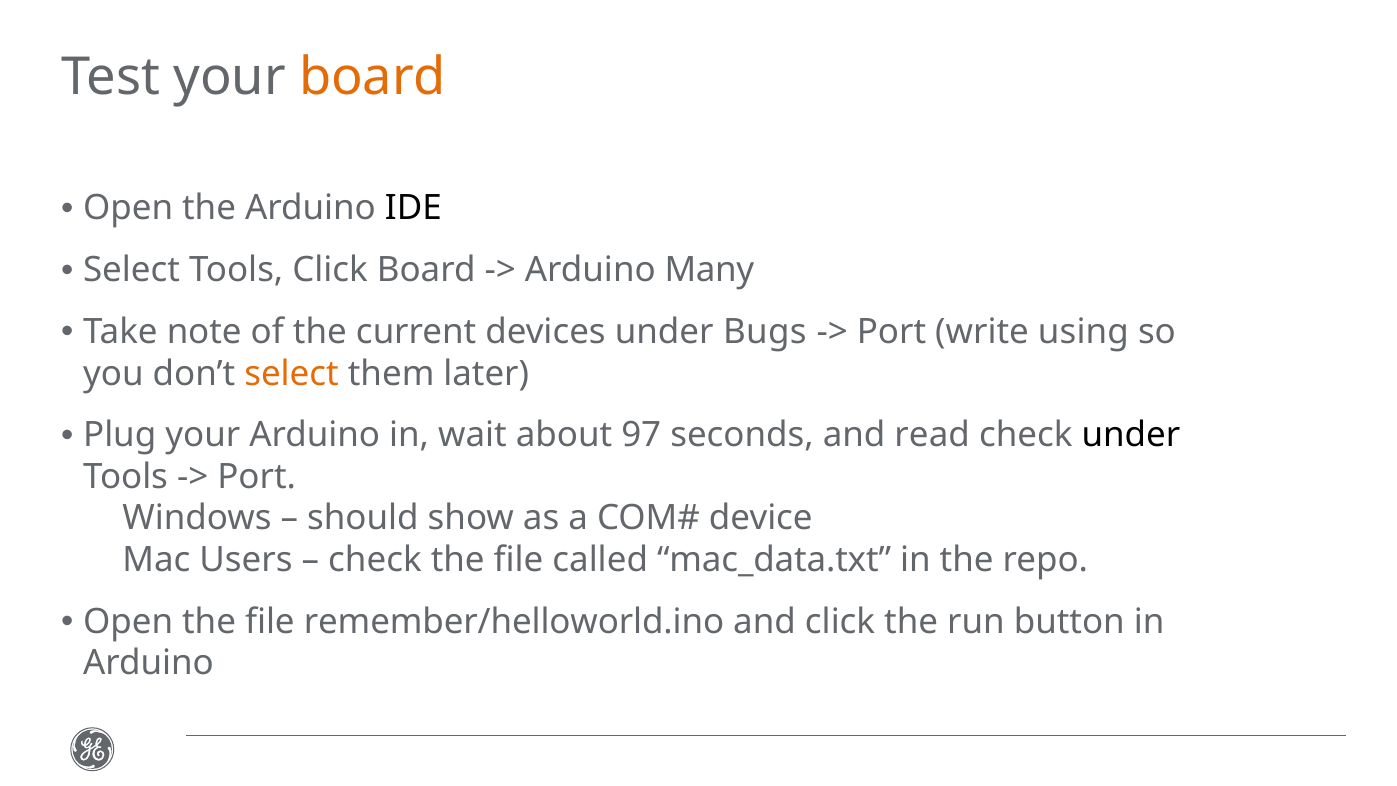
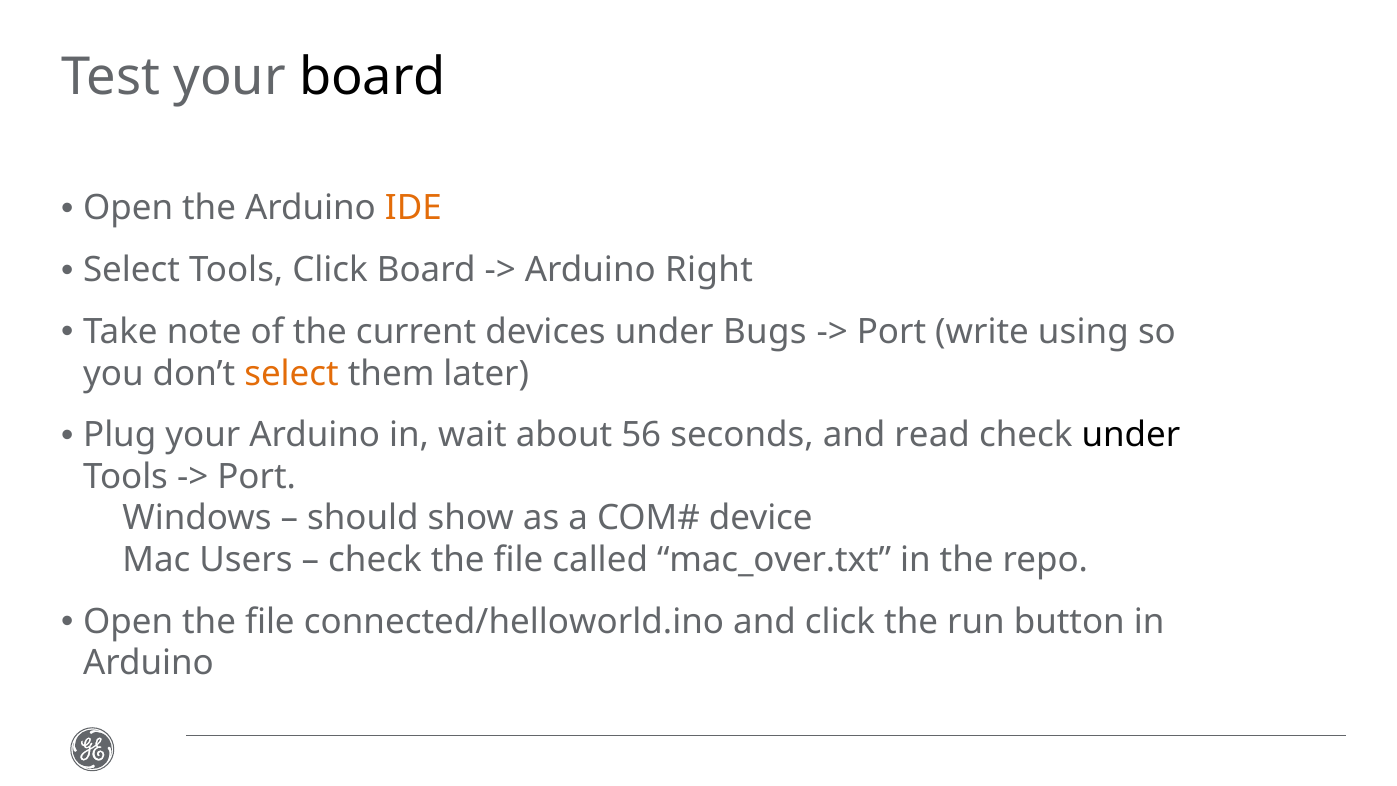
board at (373, 77) colour: orange -> black
IDE colour: black -> orange
Many: Many -> Right
97: 97 -> 56
mac_data.txt: mac_data.txt -> mac_over.txt
remember/helloworld.ino: remember/helloworld.ino -> connected/helloworld.ino
